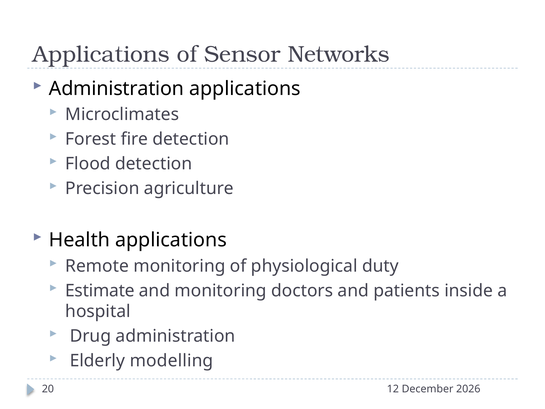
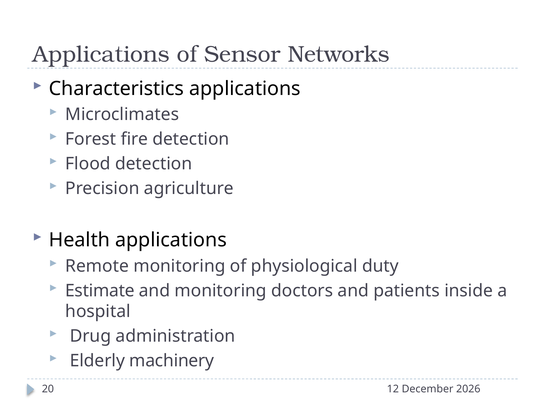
Administration at (117, 89): Administration -> Characteristics
modelling: modelling -> machinery
